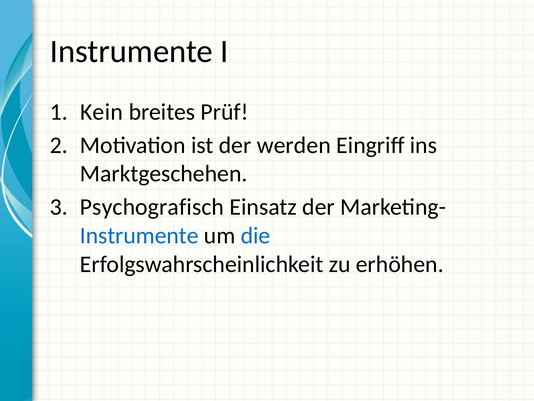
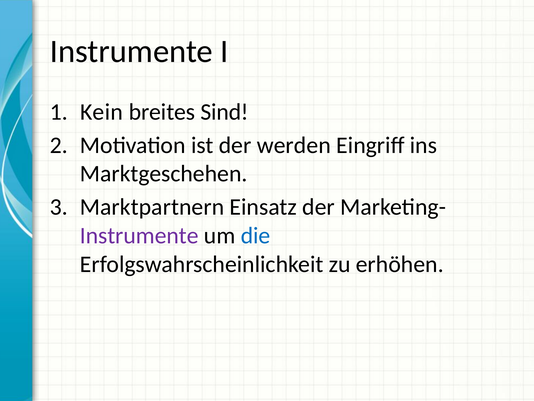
Prüf: Prüf -> Sind
Psychografisch: Psychografisch -> Marktpartnern
Instrumente at (139, 235) colour: blue -> purple
